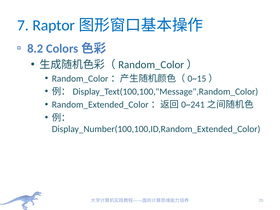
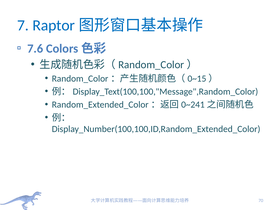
8.2: 8.2 -> 7.6
